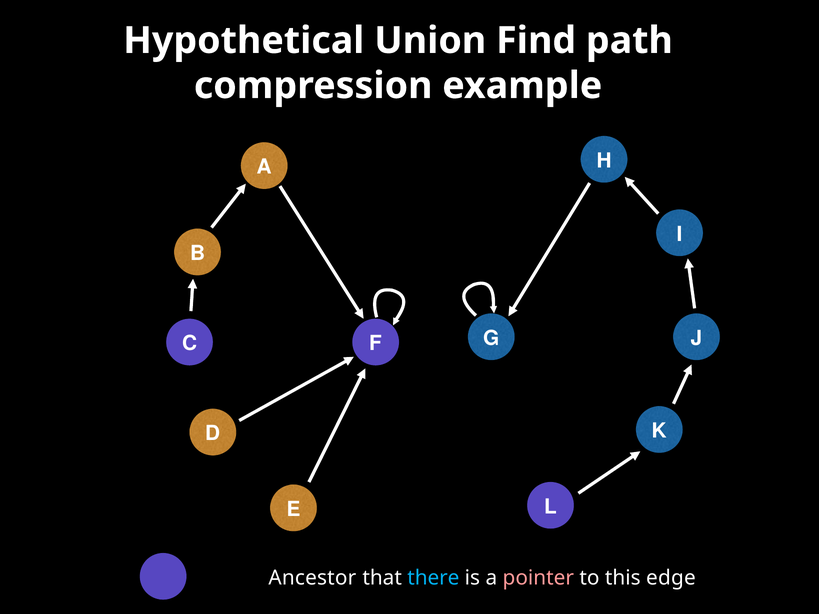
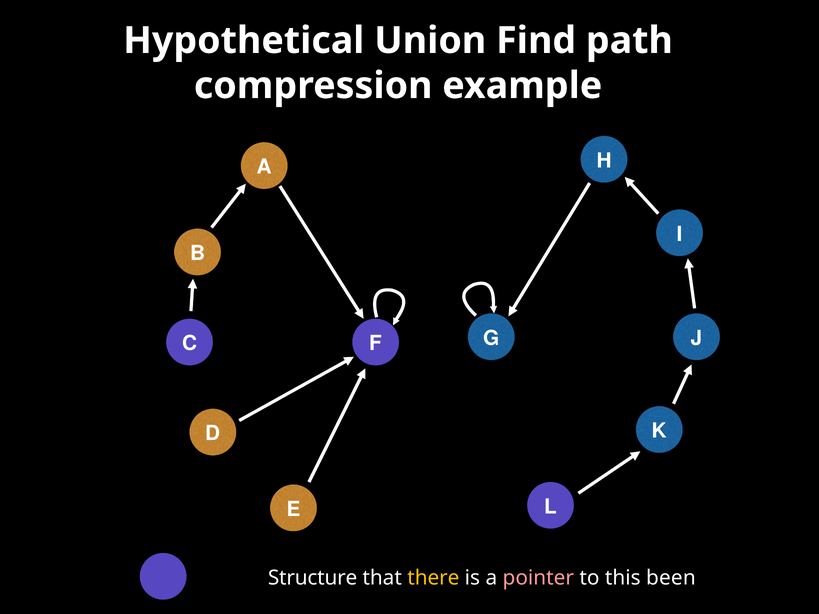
Ancestor: Ancestor -> Structure
there colour: light blue -> yellow
edge: edge -> been
